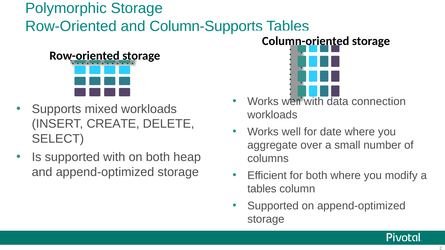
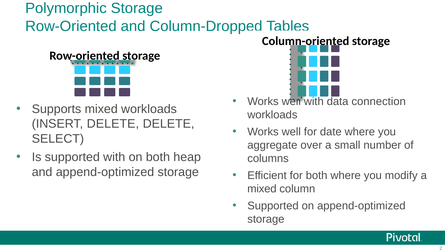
Column-Supports: Column-Supports -> Column-Dropped
INSERT CREATE: CREATE -> DELETE
tables at (262, 189): tables -> mixed
